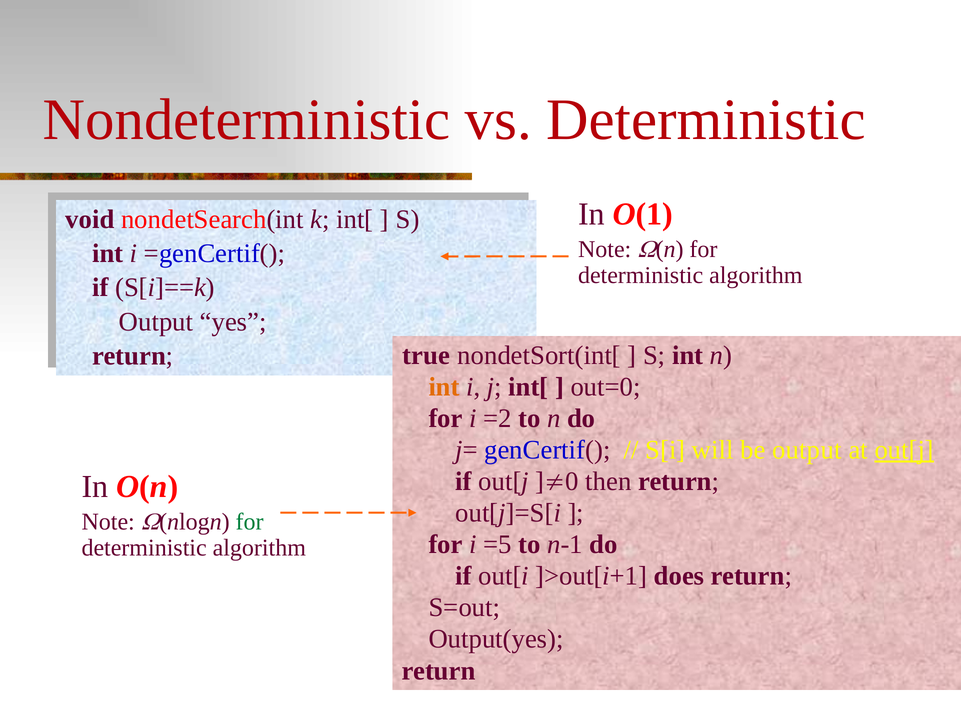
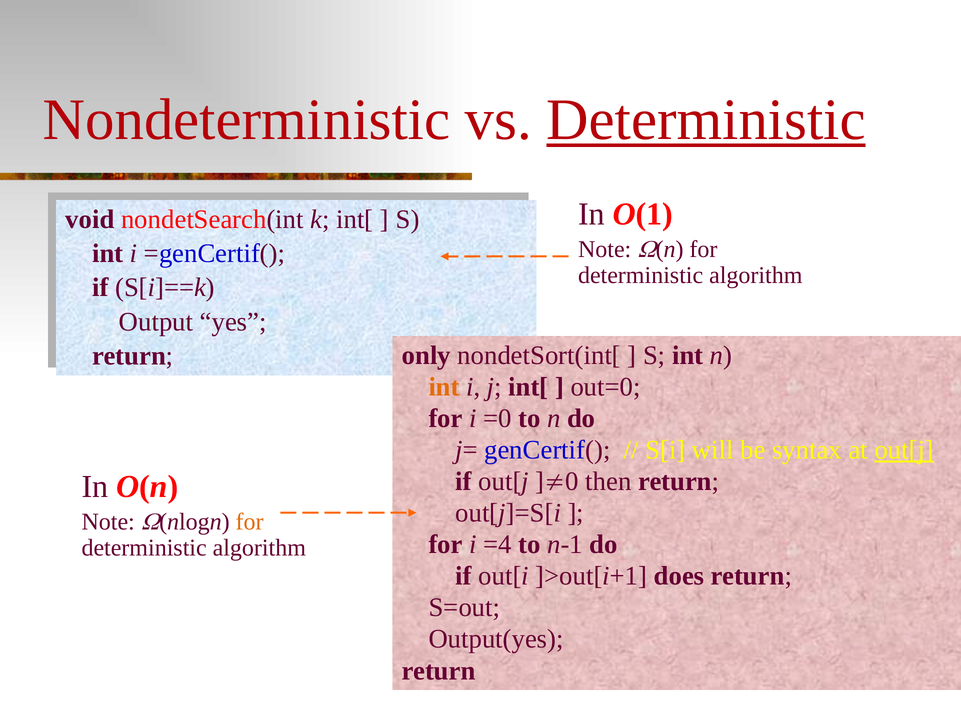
Deterministic at (706, 120) underline: none -> present
true: true -> only
=2: =2 -> =0
be output: output -> syntax
for at (250, 521) colour: green -> orange
=5: =5 -> =4
